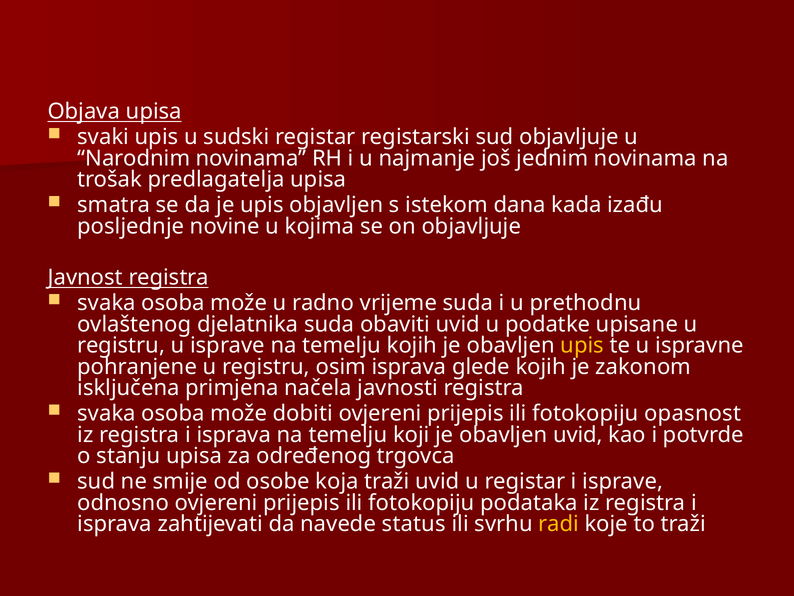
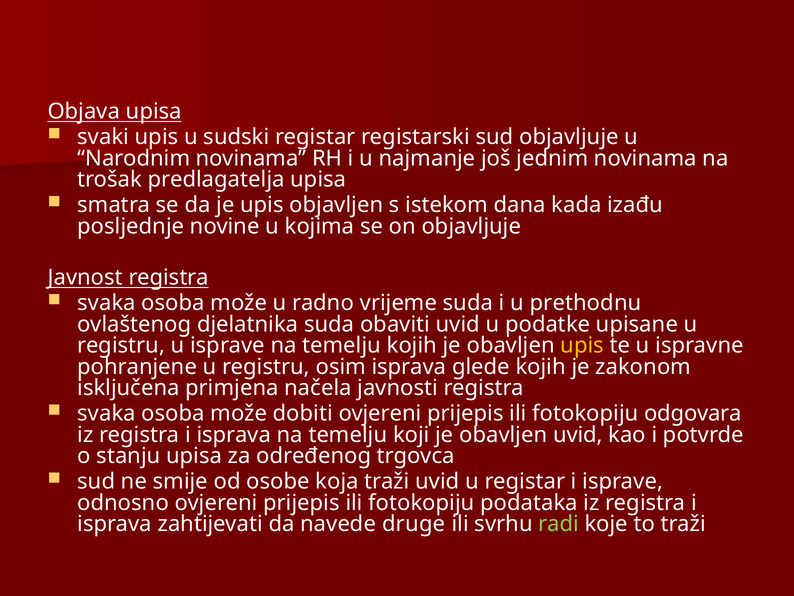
opasnost: opasnost -> odgovara
status: status -> druge
radi colour: yellow -> light green
